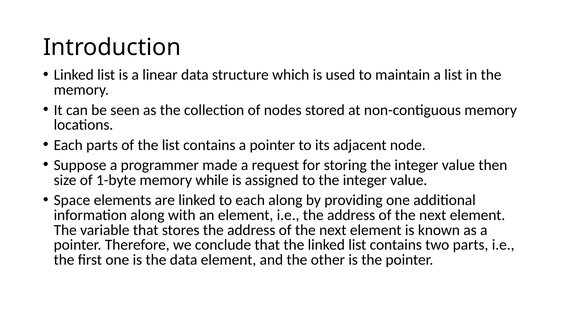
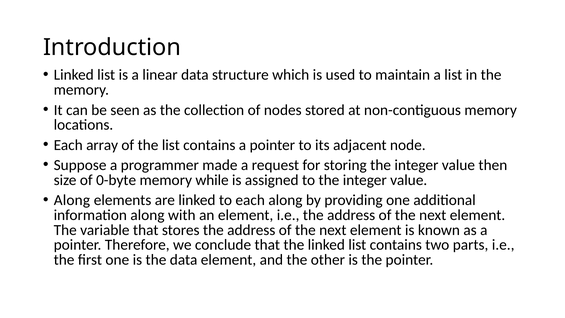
Each parts: parts -> array
1-byte: 1-byte -> 0-byte
Space at (72, 200): Space -> Along
